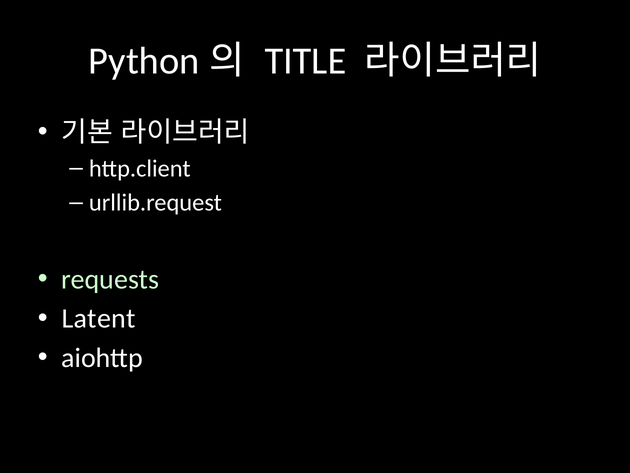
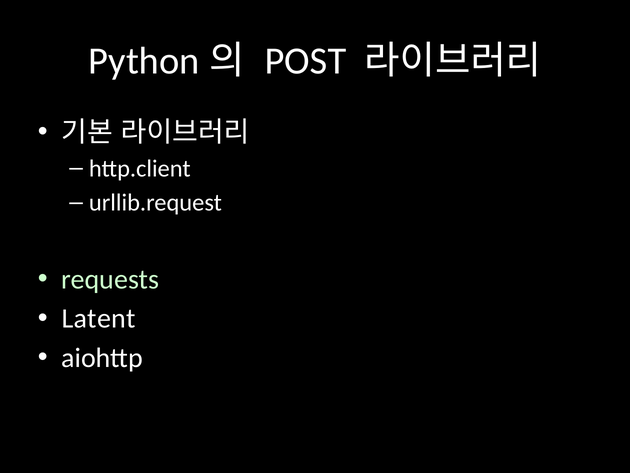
TITLE: TITLE -> POST
